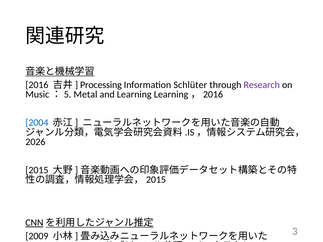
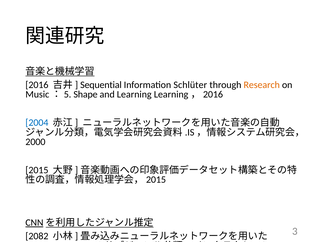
Processing: Processing -> Sequential
Research colour: purple -> orange
Metal: Metal -> Shape
2026: 2026 -> 2000
2009: 2009 -> 2082
